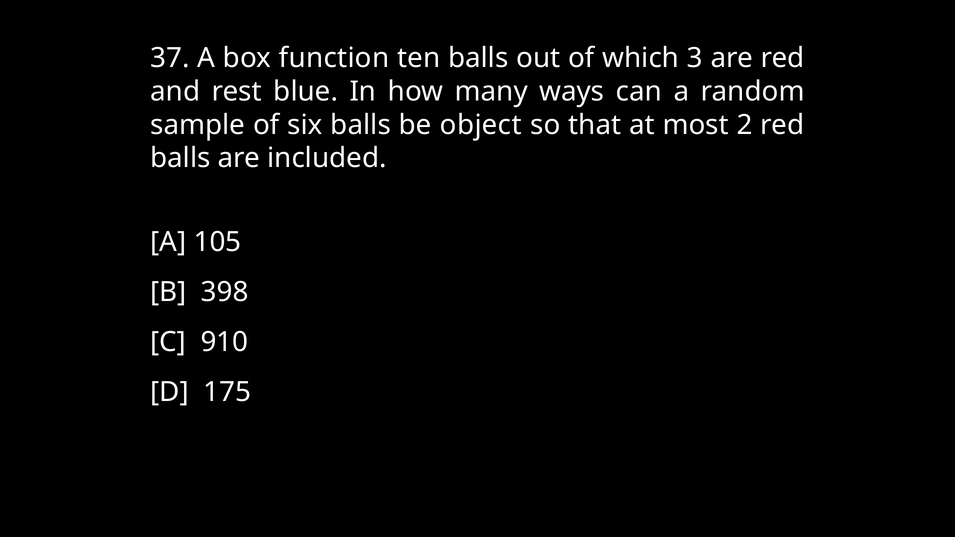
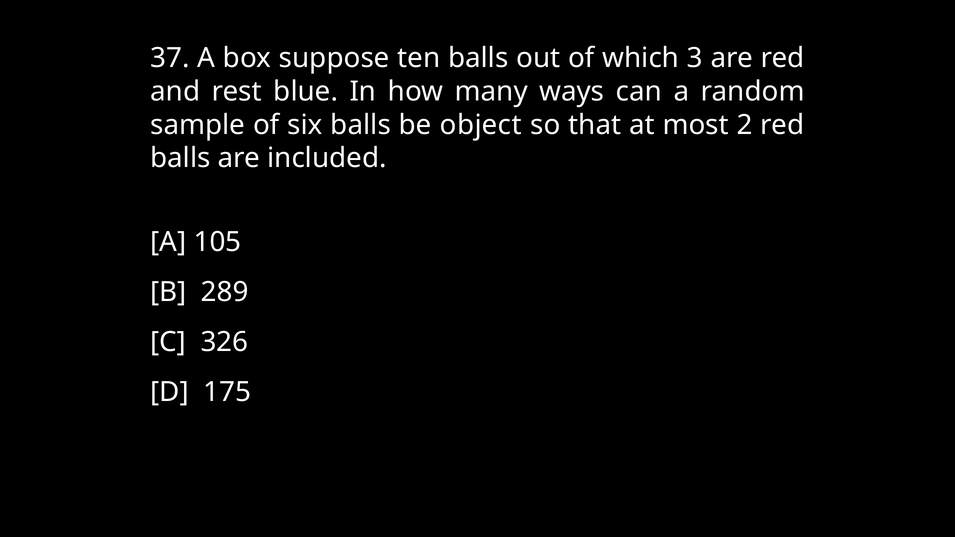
function: function -> suppose
398: 398 -> 289
910: 910 -> 326
